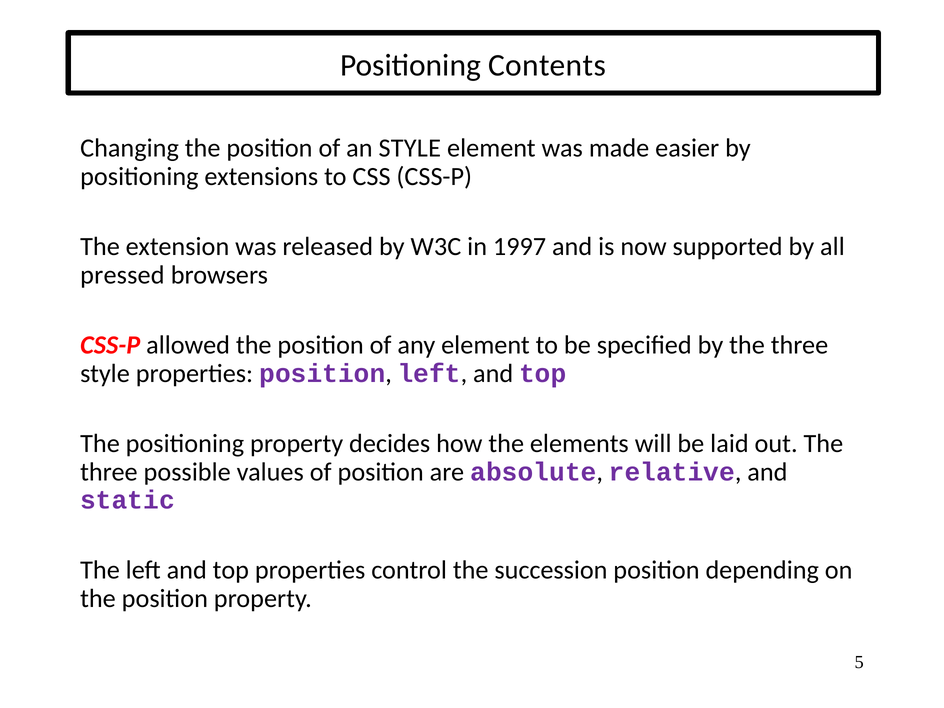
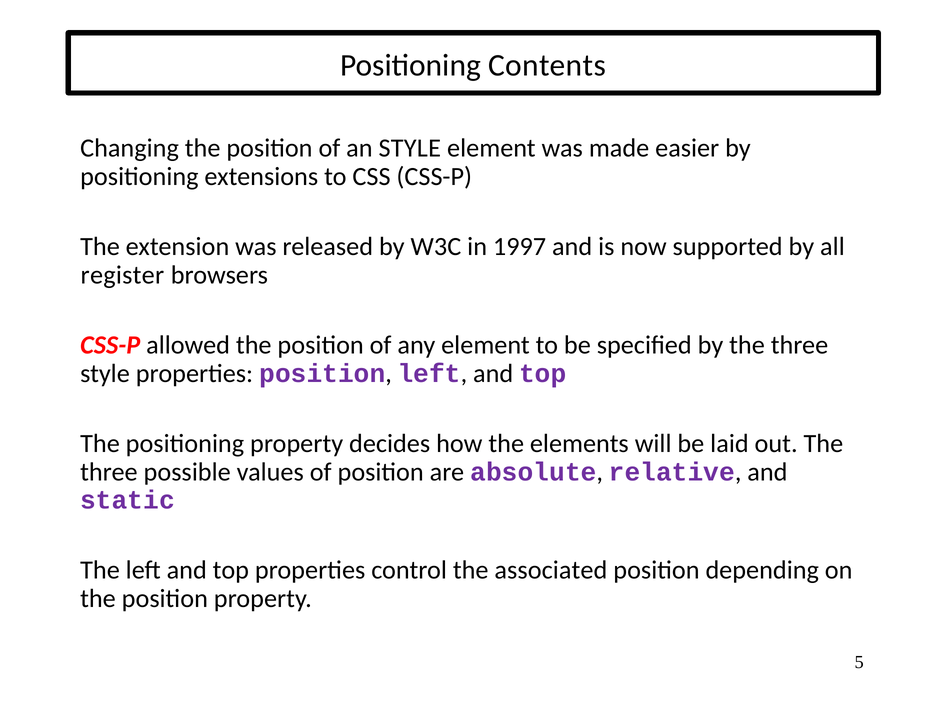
pressed: pressed -> register
succession: succession -> associated
